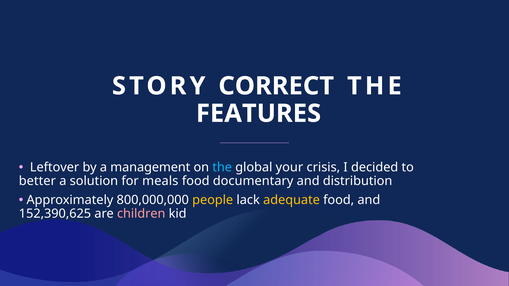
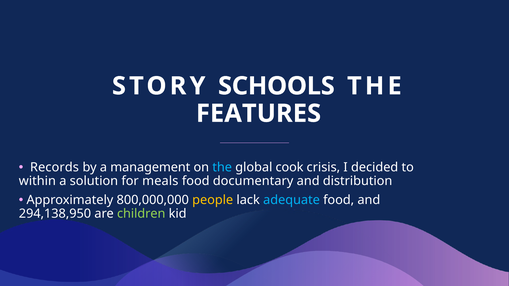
CORRECT: CORRECT -> SCHOOLS
Leftover: Leftover -> Records
your: your -> cook
better: better -> within
adequate colour: yellow -> light blue
152,390,625: 152,390,625 -> 294,138,950
children colour: pink -> light green
